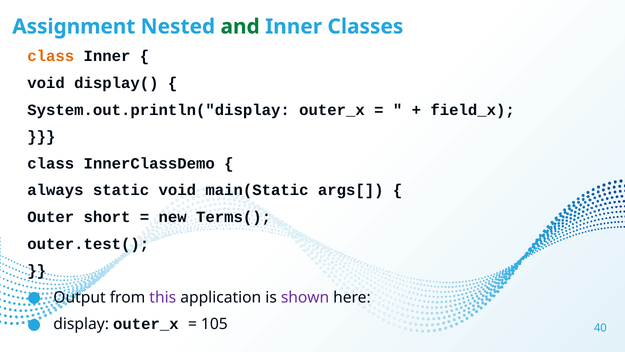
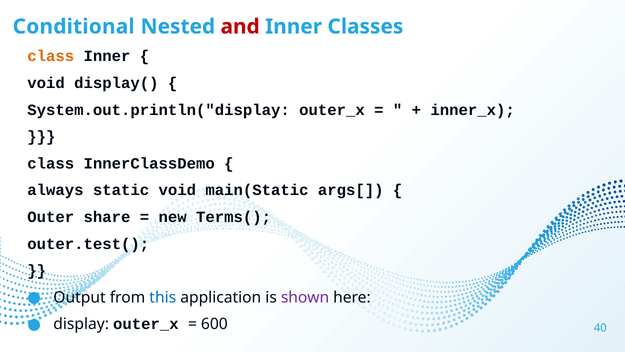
Assignment: Assignment -> Conditional
and colour: green -> red
field_x: field_x -> inner_x
short: short -> share
this colour: purple -> blue
105: 105 -> 600
